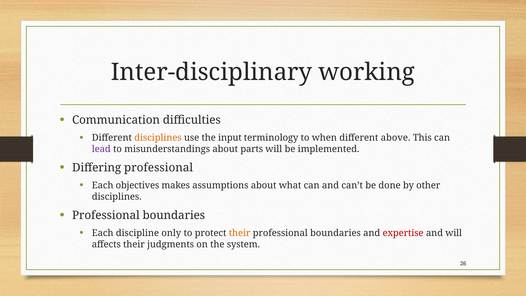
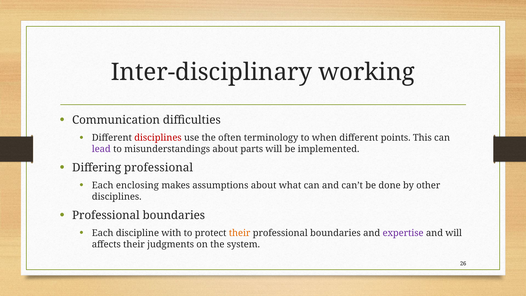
disciplines at (158, 138) colour: orange -> red
input: input -> often
above: above -> points
objectives: objectives -> enclosing
only: only -> with
expertise colour: red -> purple
